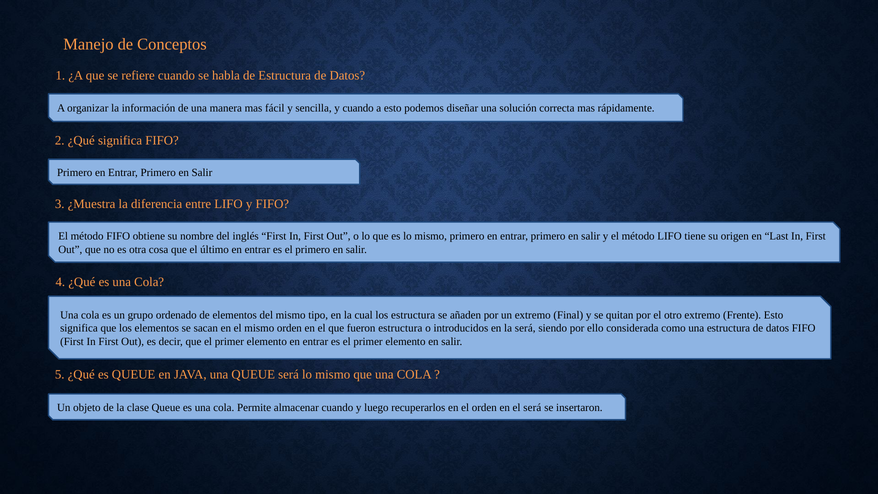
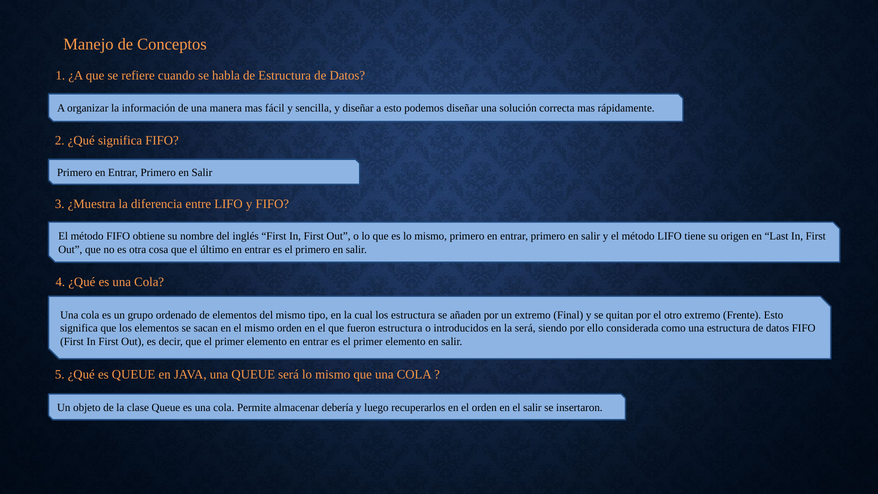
y cuando: cuando -> diseñar
almacenar cuando: cuando -> debería
el será: será -> salir
